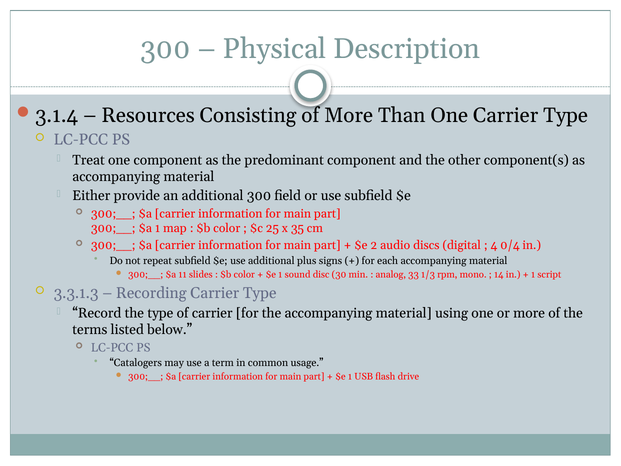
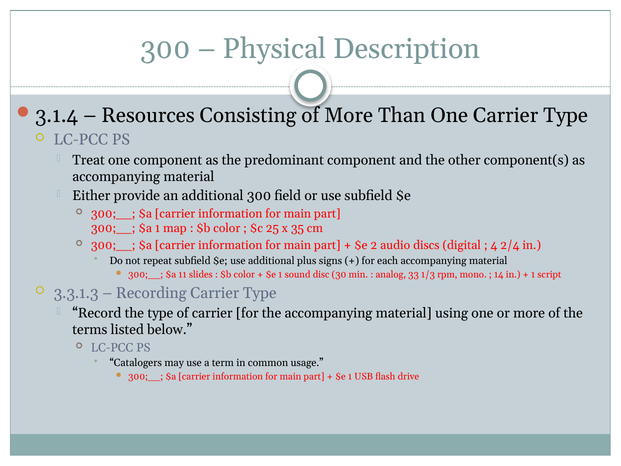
0/4: 0/4 -> 2/4
